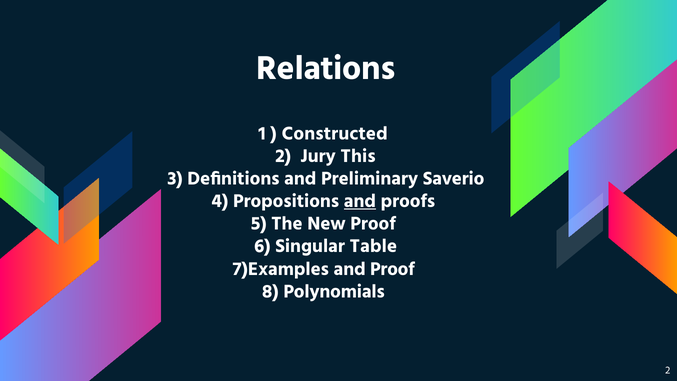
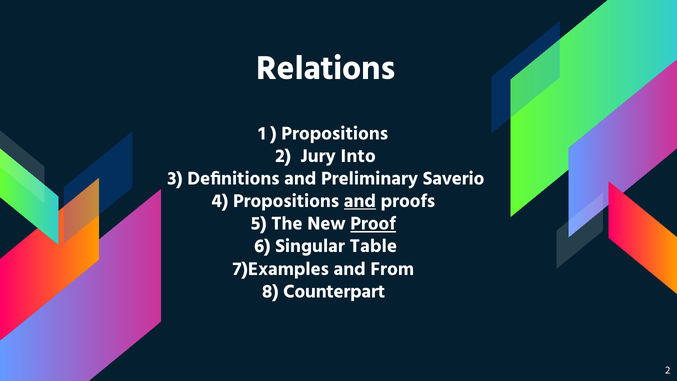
Constructed at (335, 133): Constructed -> Propositions
This: This -> Into
Proof at (373, 224) underline: none -> present
and Proof: Proof -> From
Polynomials: Polynomials -> Counterpart
